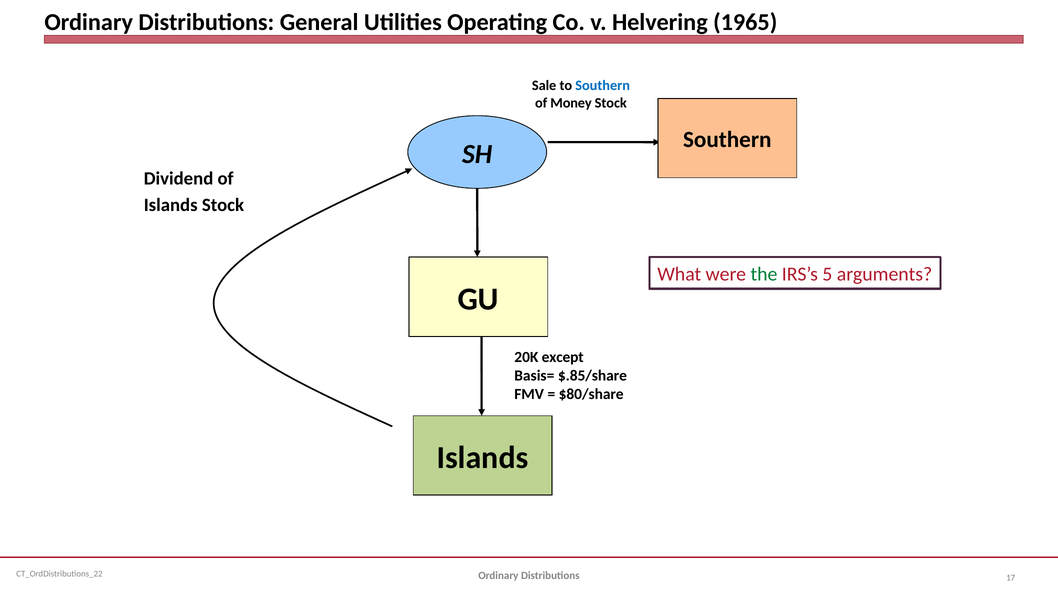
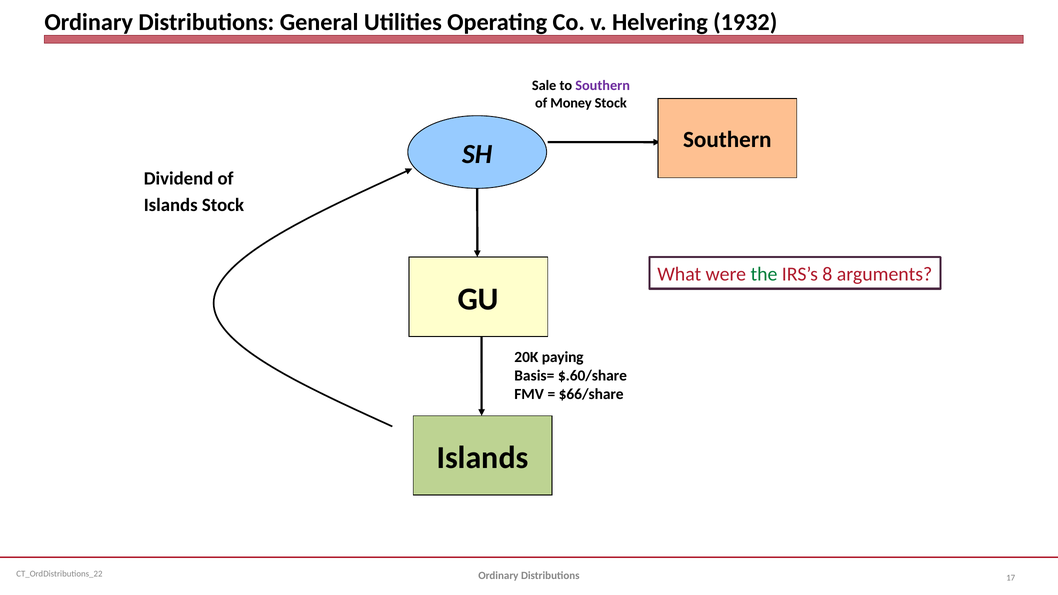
1965: 1965 -> 1932
Southern at (603, 86) colour: blue -> purple
5: 5 -> 8
except: except -> paying
$.85/share: $.85/share -> $.60/share
$80/share: $80/share -> $66/share
